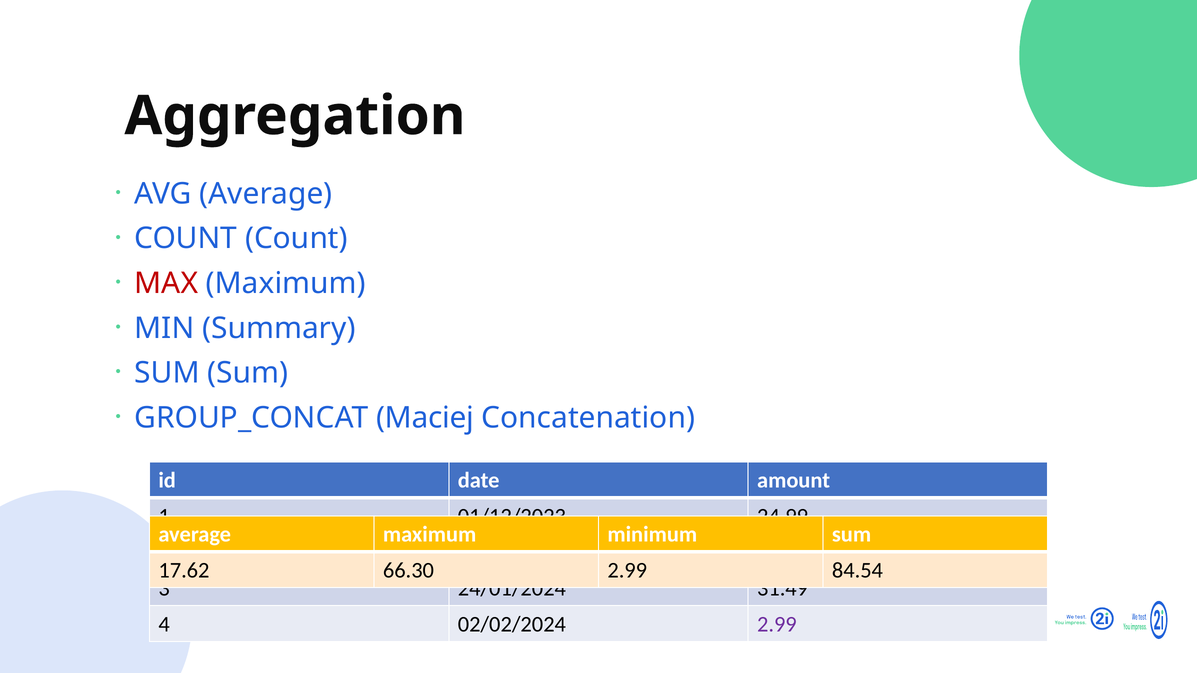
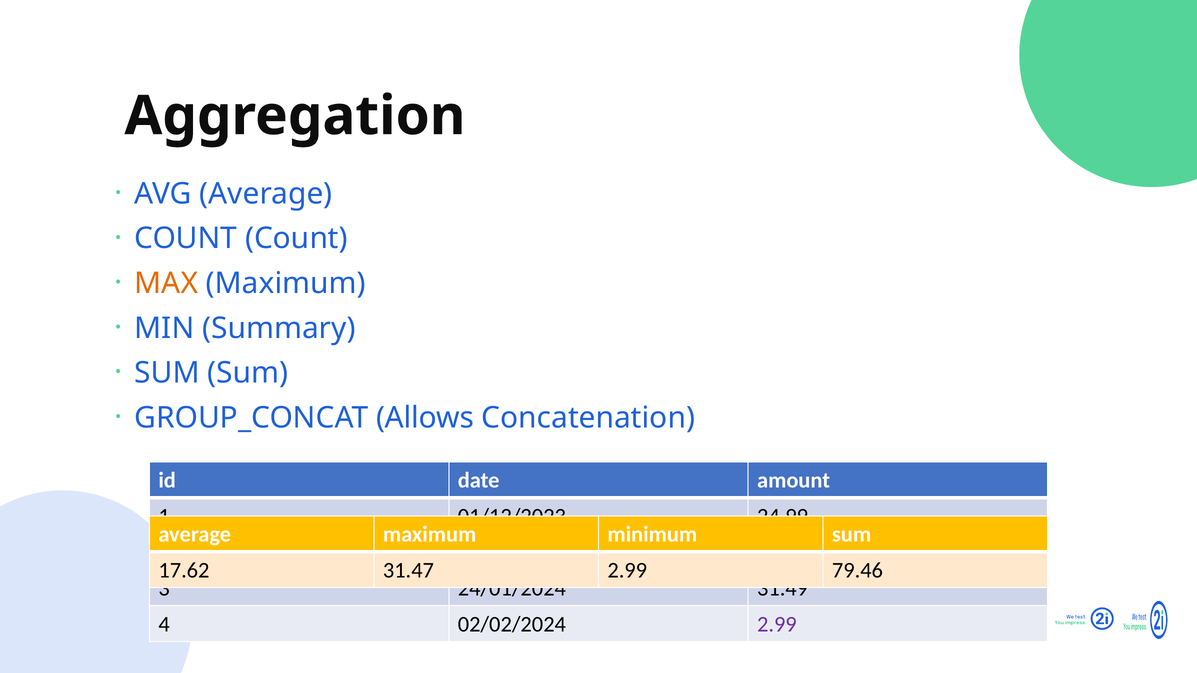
MAX colour: red -> orange
Maciej: Maciej -> Allows
66.30: 66.30 -> 31.47
84.54: 84.54 -> 79.46
